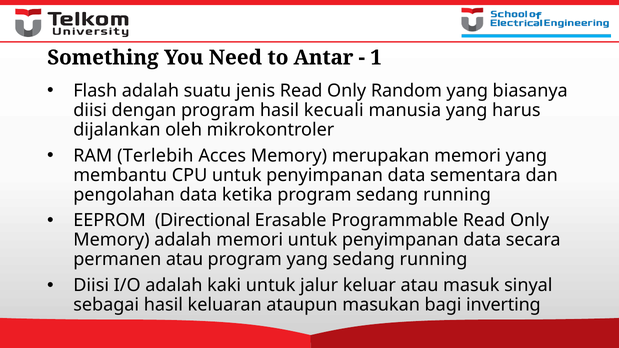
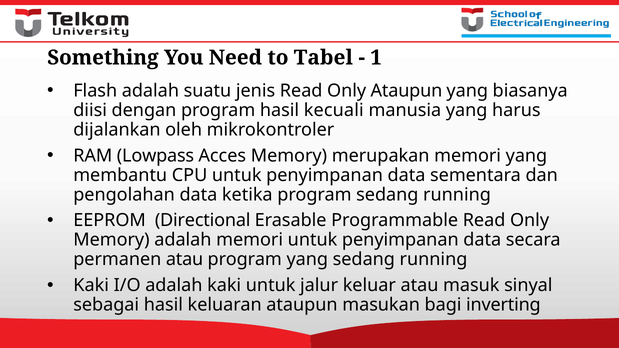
Antar: Antar -> Tabel
Only Random: Random -> Ataupun
Terlebih: Terlebih -> Lowpass
Diisi at (91, 286): Diisi -> Kaki
